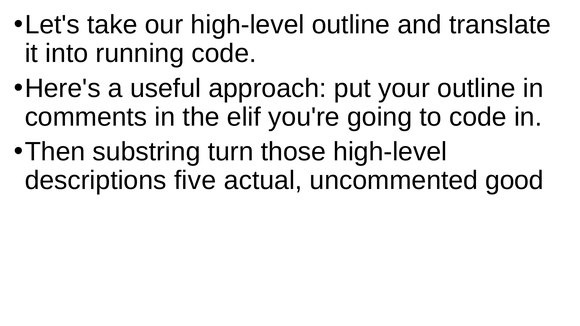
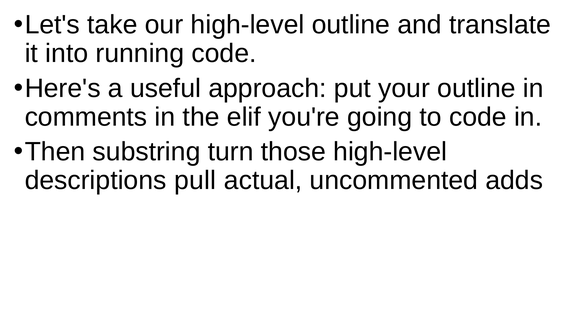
five: five -> pull
good: good -> adds
